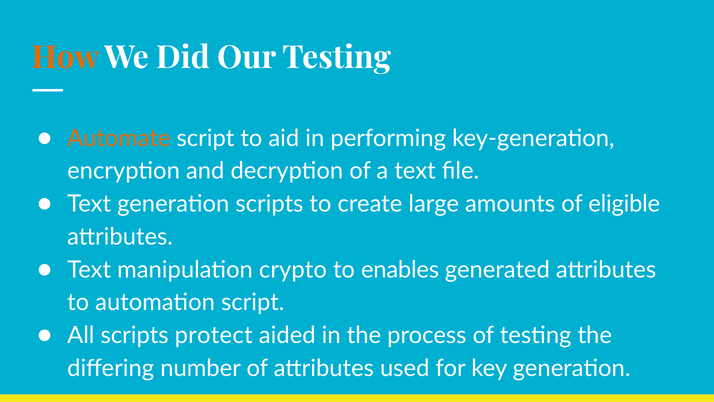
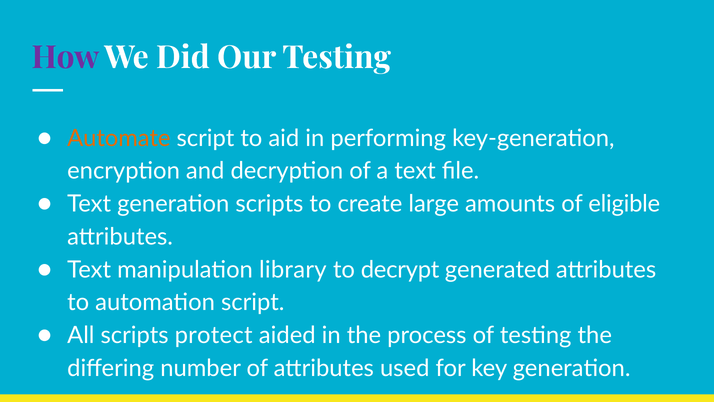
How colour: orange -> purple
crypto: crypto -> library
enables: enables -> decrypt
